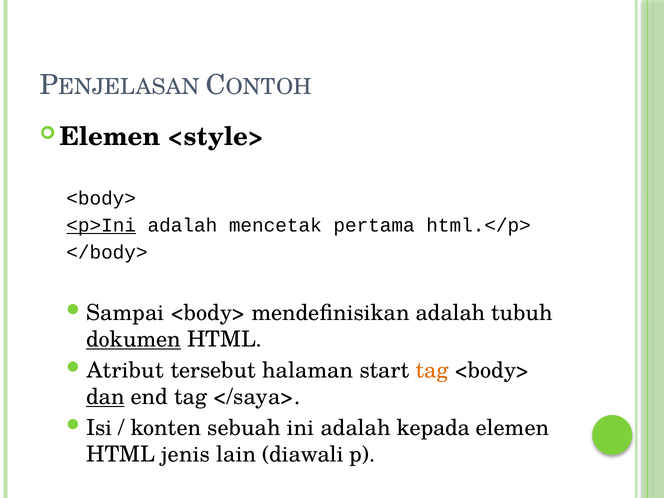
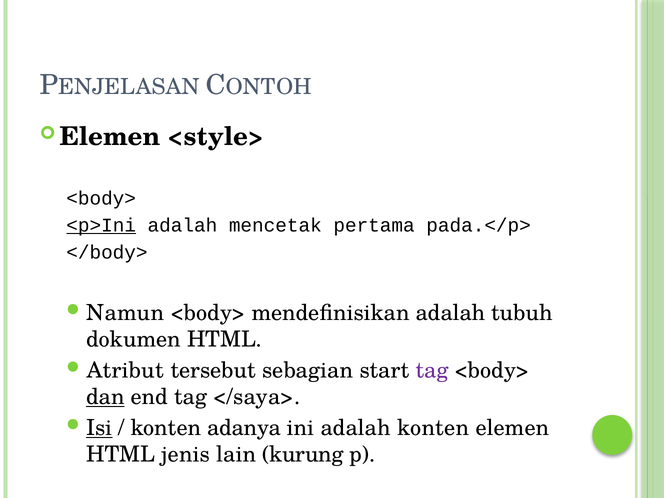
html.</p>: html.</p> -> pada.</p>
Sampai: Sampai -> Namun
dokumen underline: present -> none
halaman: halaman -> sebagian
tag at (432, 370) colour: orange -> purple
Isi underline: none -> present
sebuah: sebuah -> adanya
adalah kepada: kepada -> konten
diawali: diawali -> kurung
